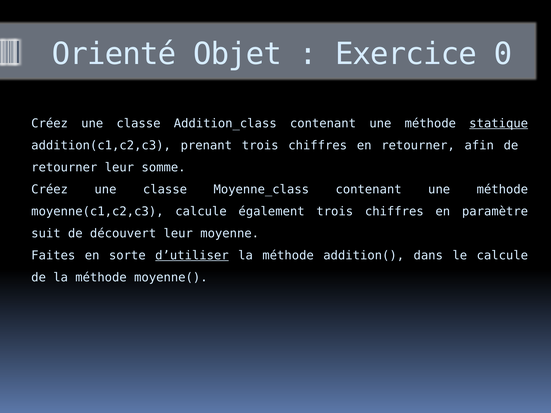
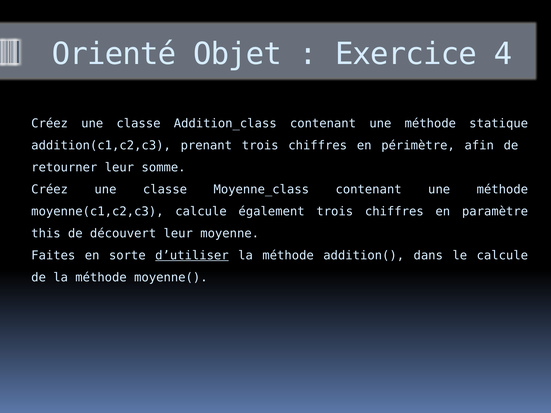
0: 0 -> 4
statique underline: present -> none
en retourner: retourner -> périmètre
suit: suit -> this
